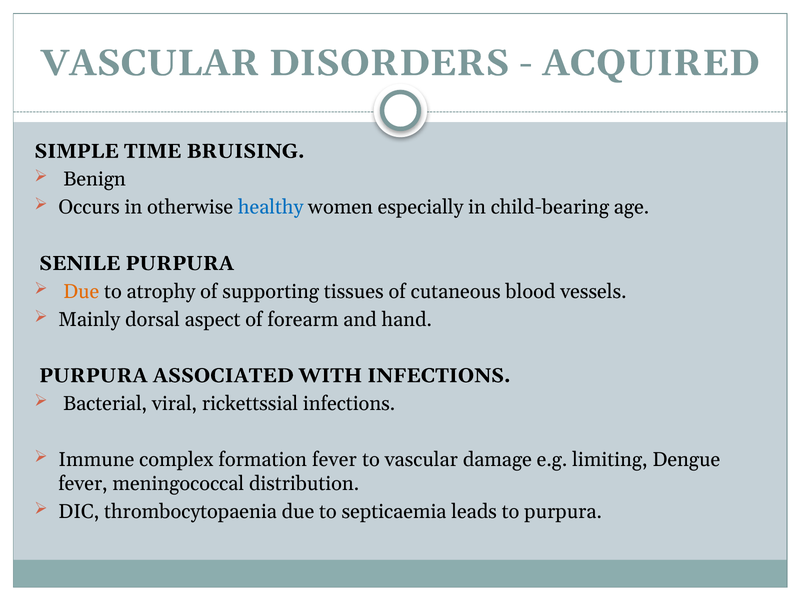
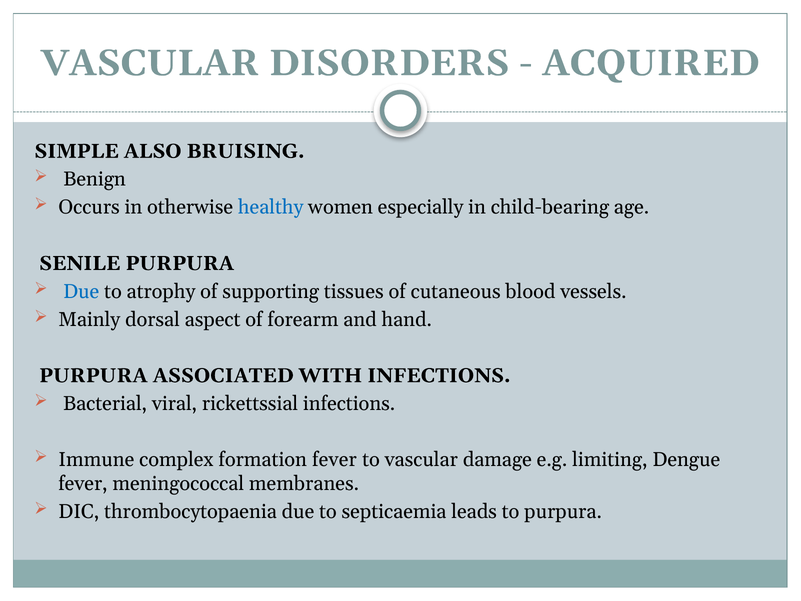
TIME: TIME -> ALSO
Due at (81, 291) colour: orange -> blue
distribution: distribution -> membranes
